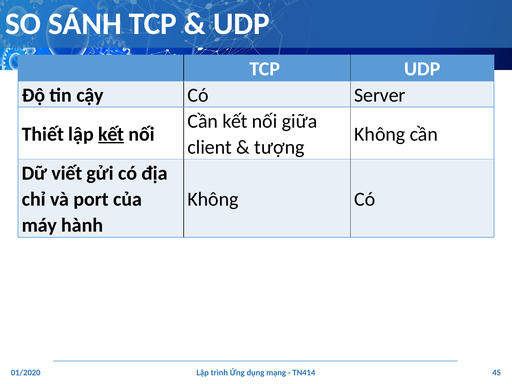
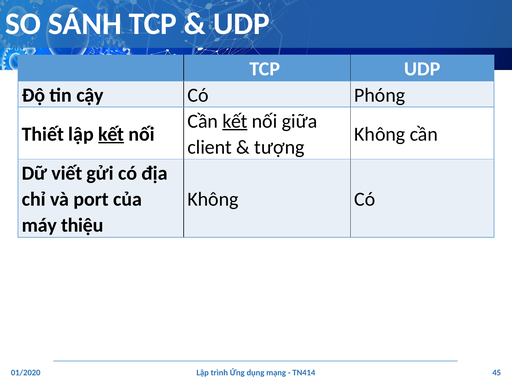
Server: Server -> Phóng
kết at (235, 121) underline: none -> present
hành: hành -> thiệu
